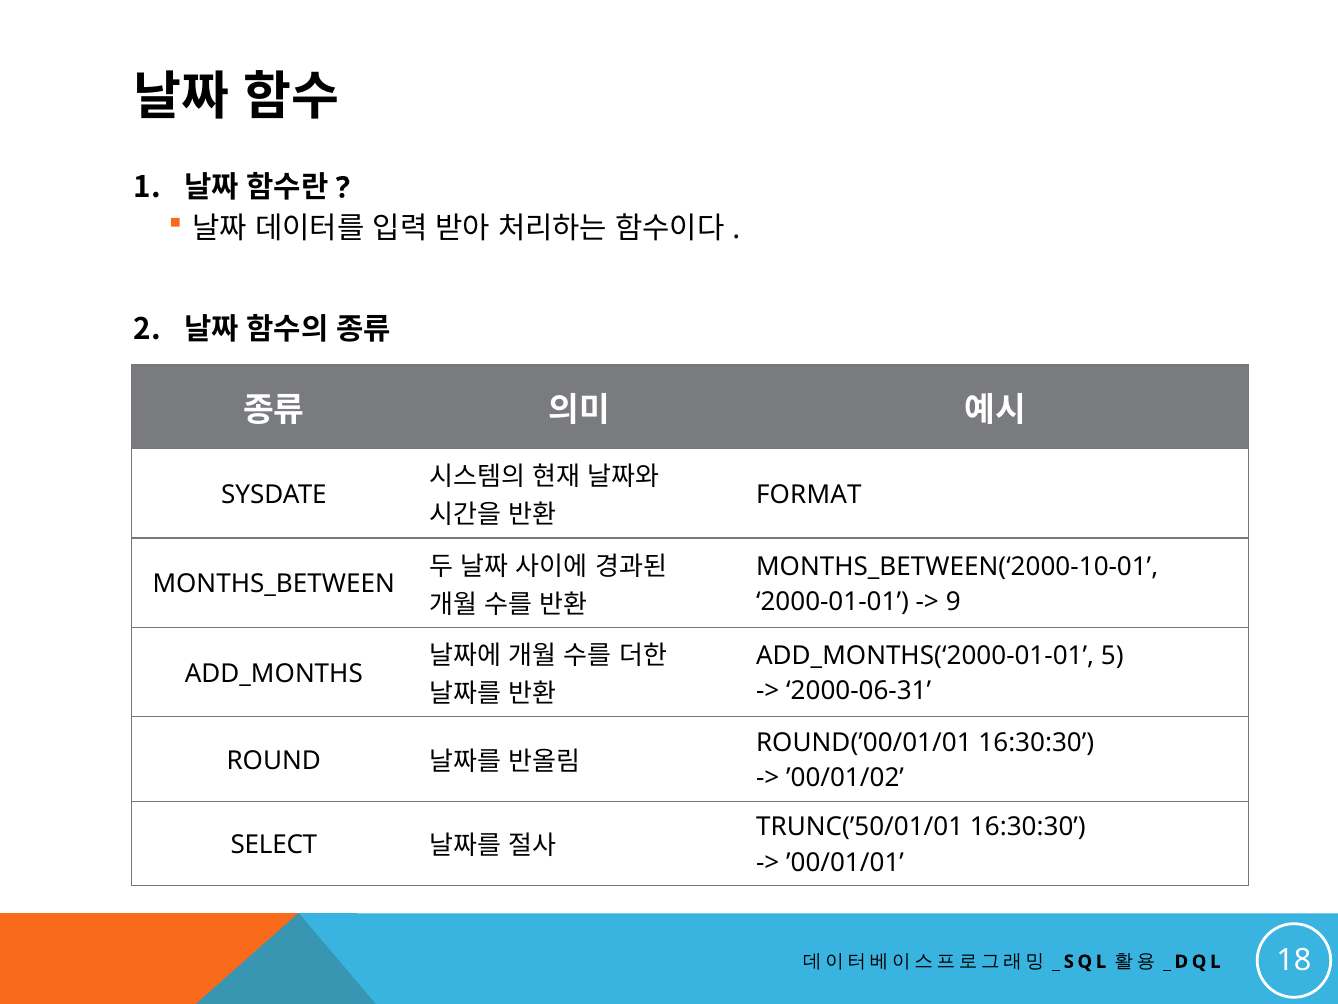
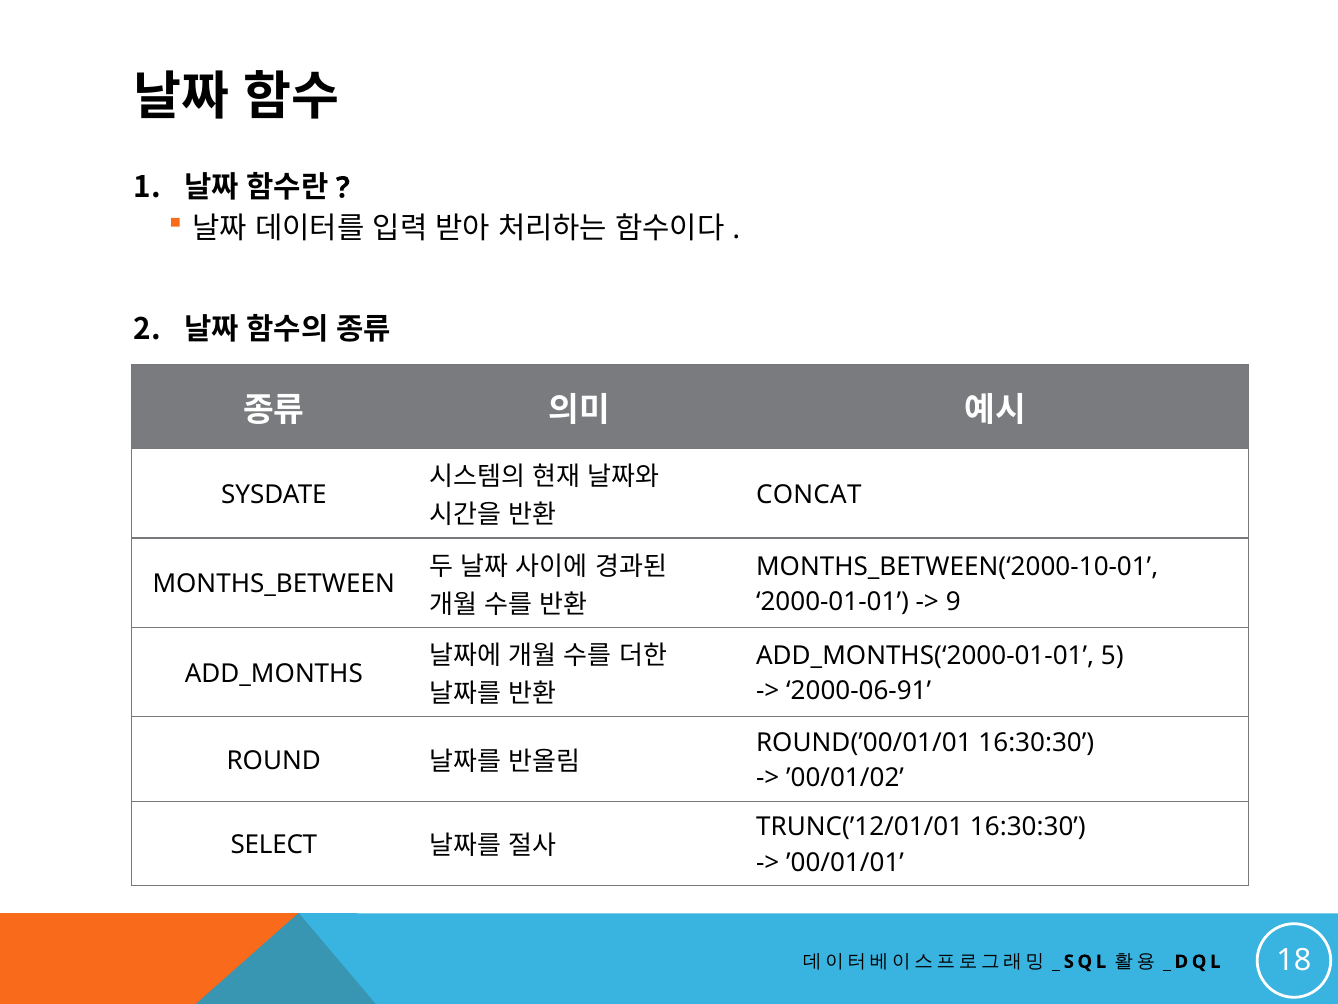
FORMAT: FORMAT -> CONCAT
2000-06-31: 2000-06-31 -> 2000-06-91
TRUNC(’50/01/01: TRUNC(’50/01/01 -> TRUNC(’12/01/01
